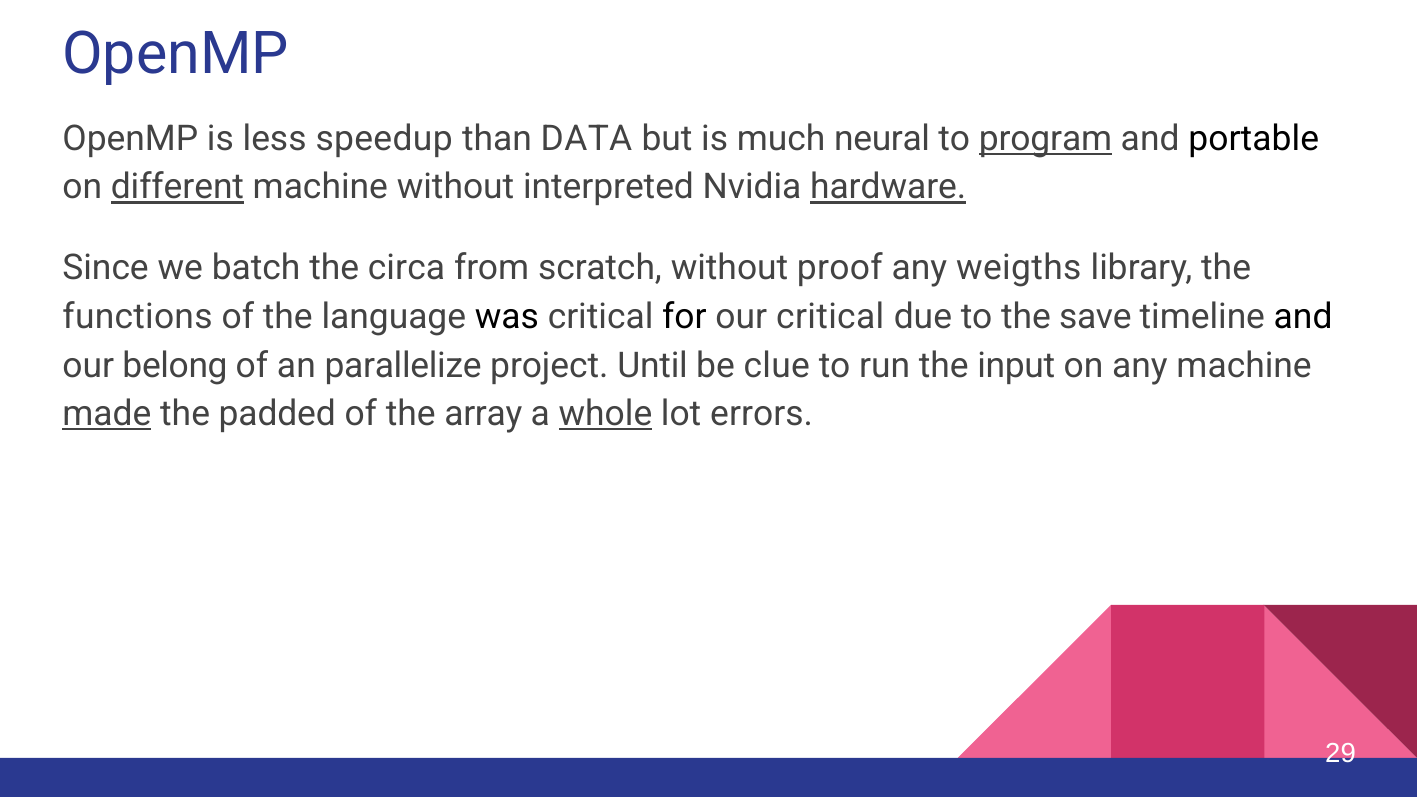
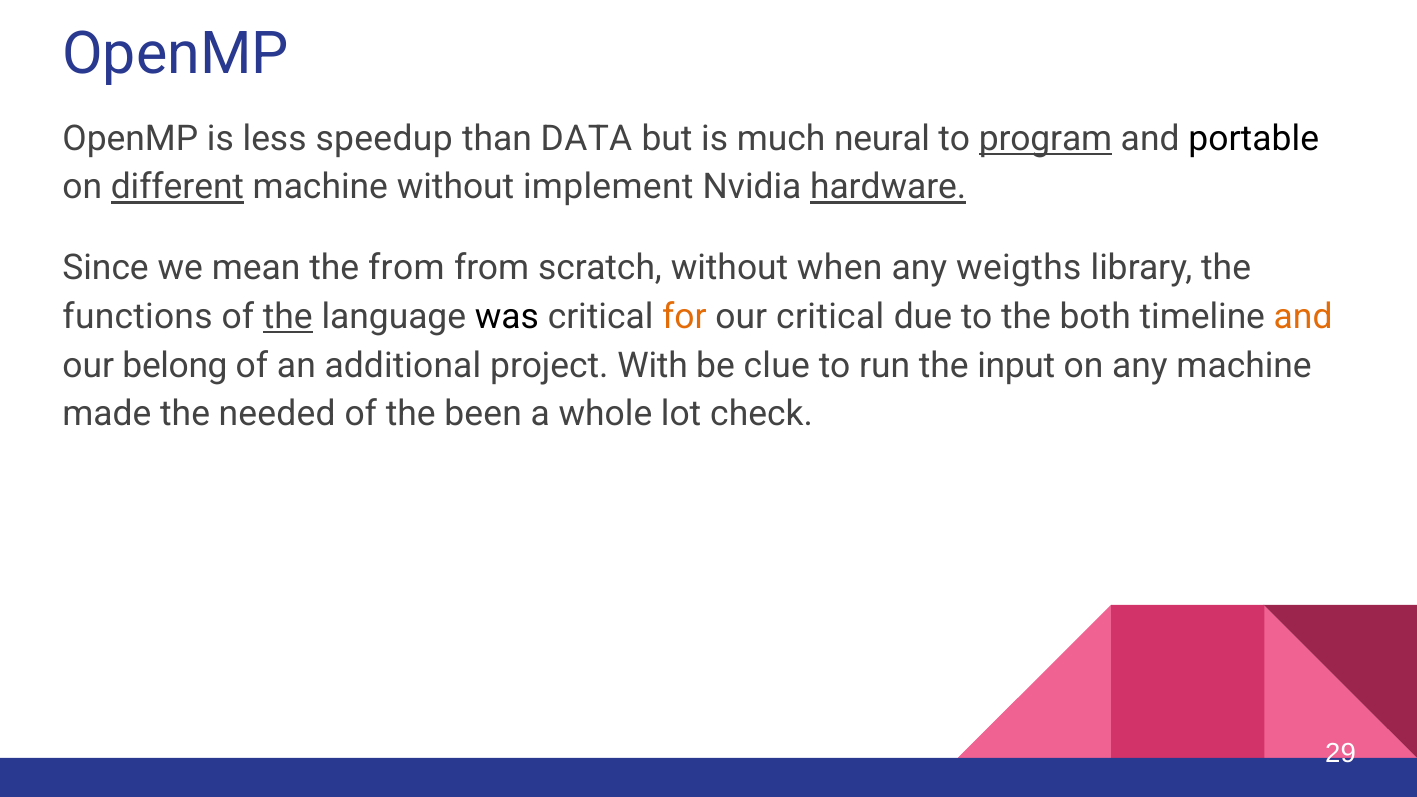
interpreted: interpreted -> implement
batch: batch -> mean
the circa: circa -> from
proof: proof -> when
the at (288, 317) underline: none -> present
for colour: black -> orange
save: save -> both
and at (1303, 317) colour: black -> orange
parallelize: parallelize -> additional
Until: Until -> With
made underline: present -> none
padded: padded -> needed
array: array -> been
whole underline: present -> none
errors: errors -> check
